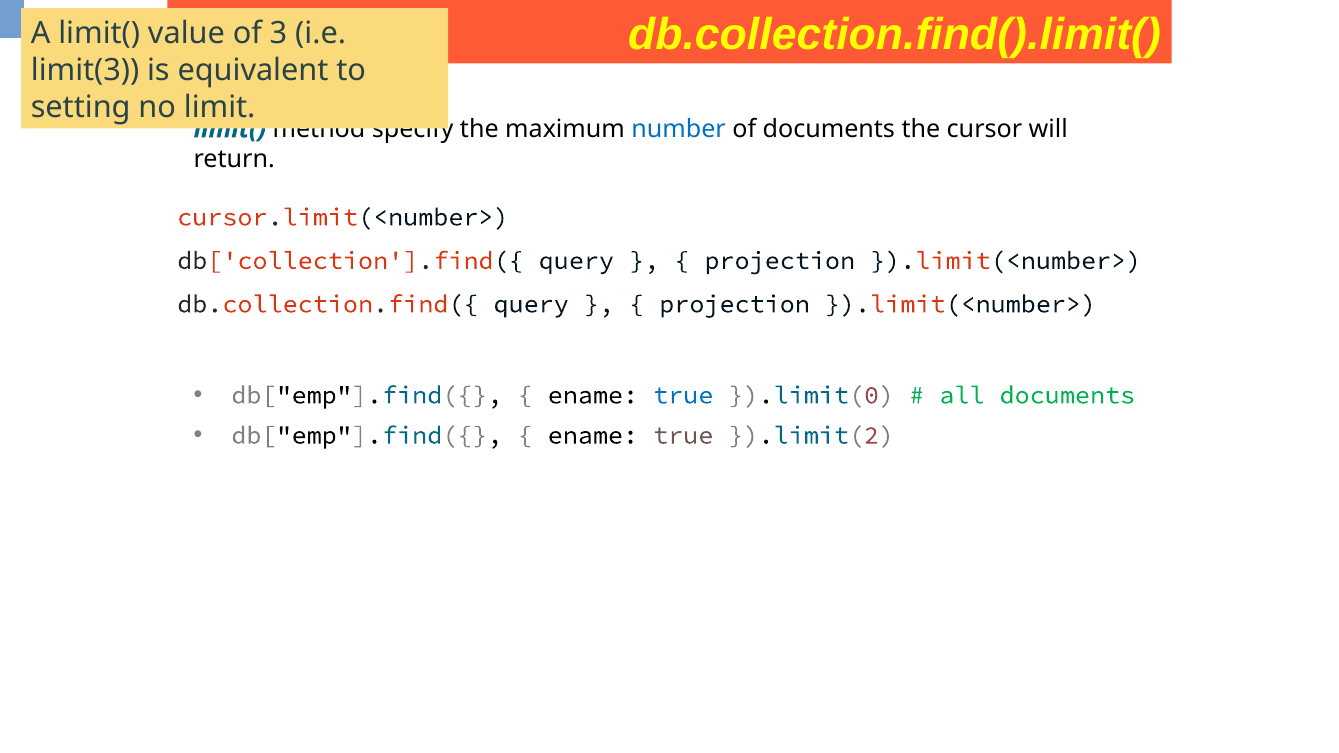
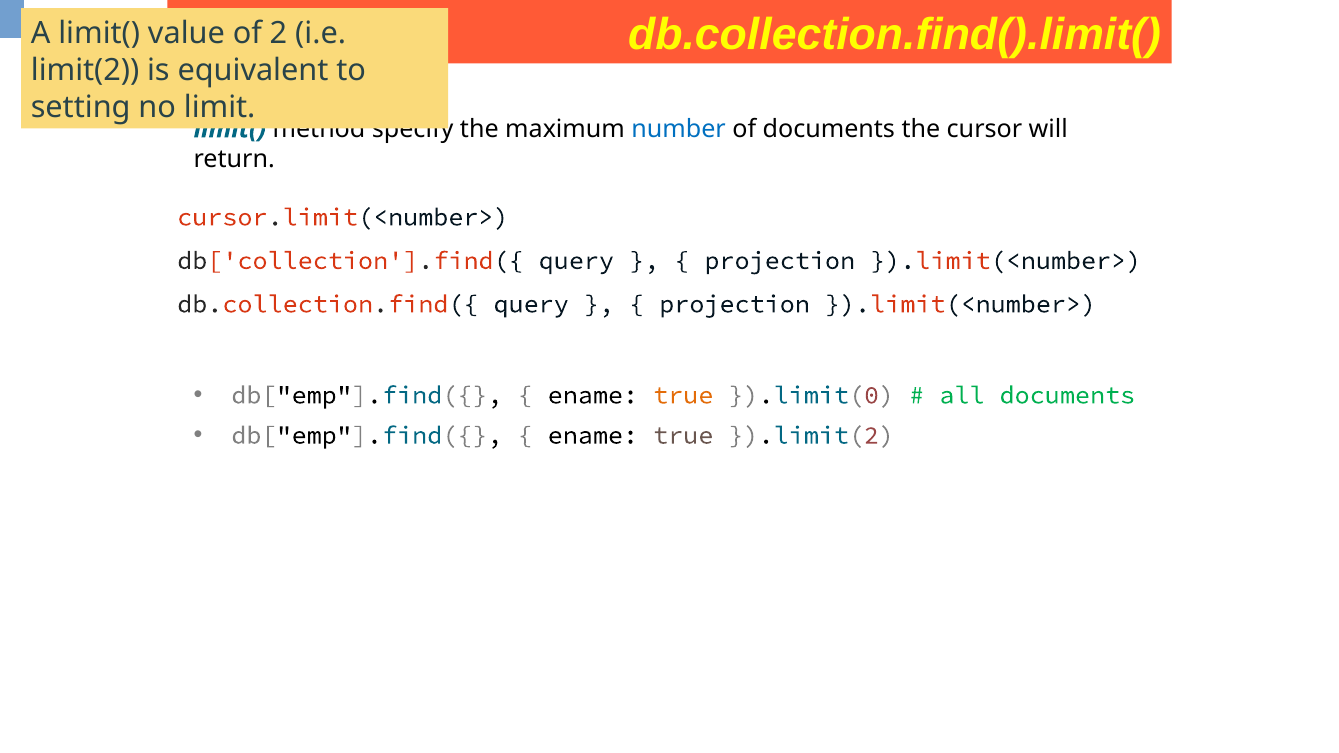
3: 3 -> 2
limit(3: limit(3 -> limit(2
true at (683, 395) colour: blue -> orange
